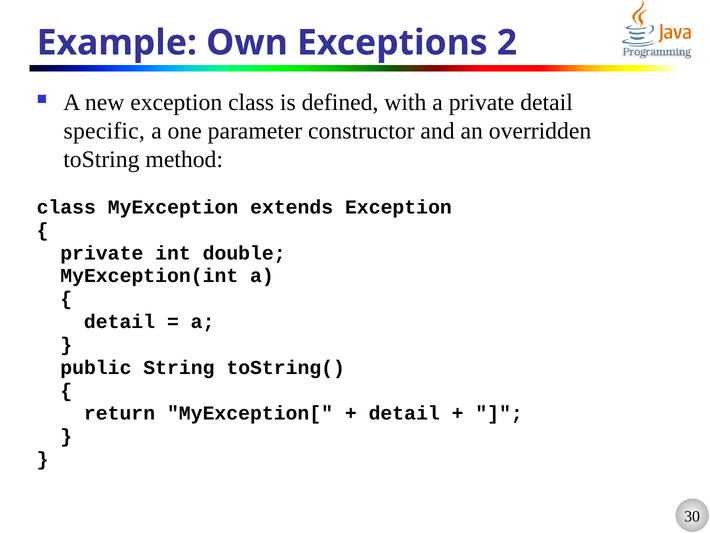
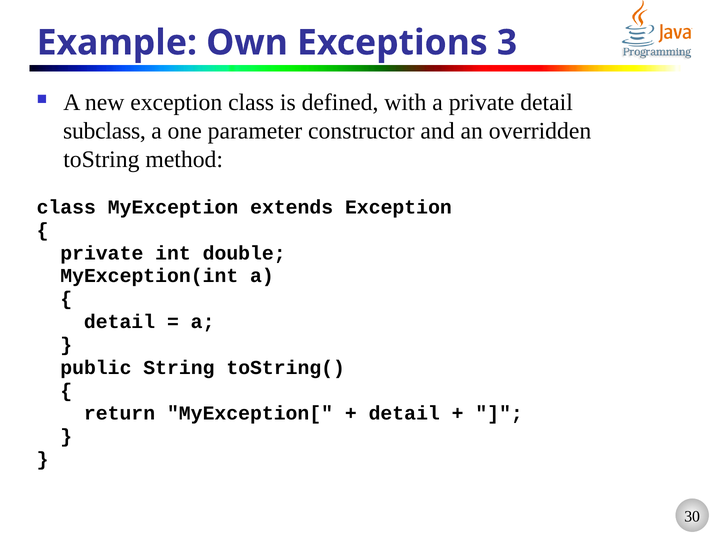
2: 2 -> 3
specific: specific -> subclass
